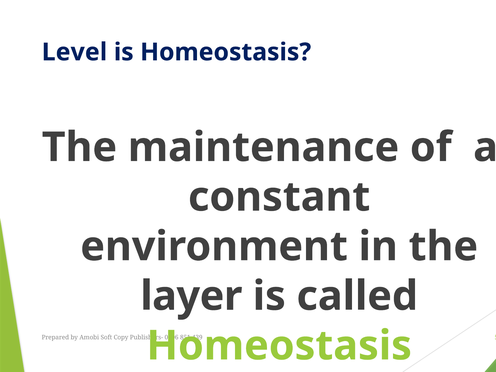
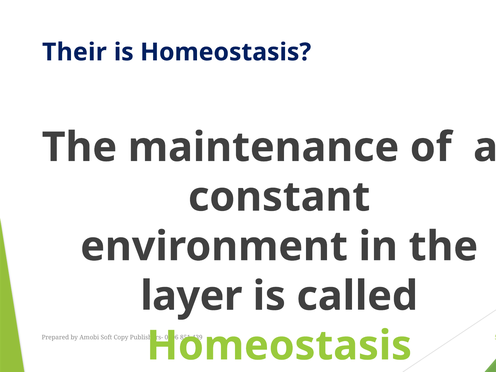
Level: Level -> Their
